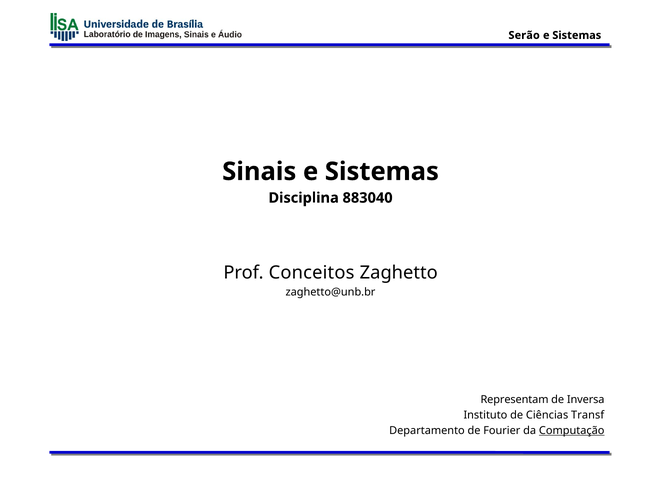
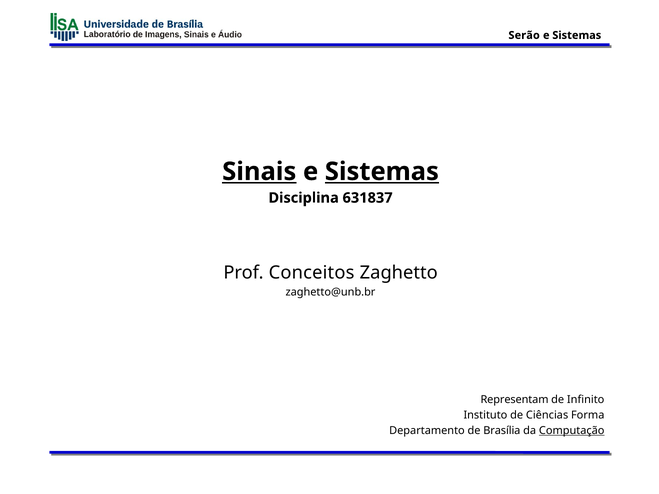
Sinais underline: none -> present
Sistemas at (382, 172) underline: none -> present
883040: 883040 -> 631837
Inversa: Inversa -> Infinito
Transf: Transf -> Forma
Fourier: Fourier -> Brasília
